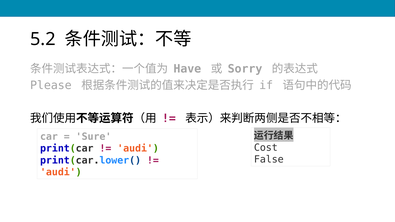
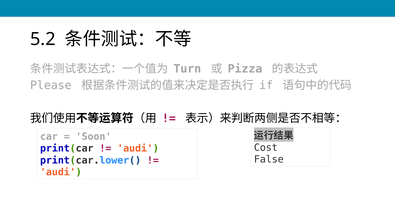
Have: Have -> Turn
Sorry: Sorry -> Pizza
Sure: Sure -> Soon
